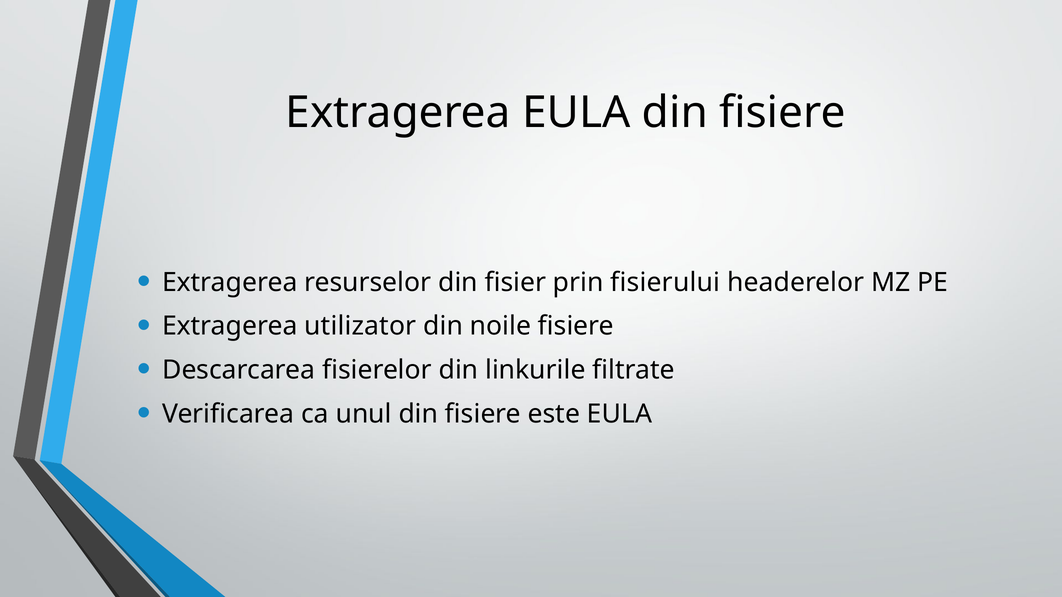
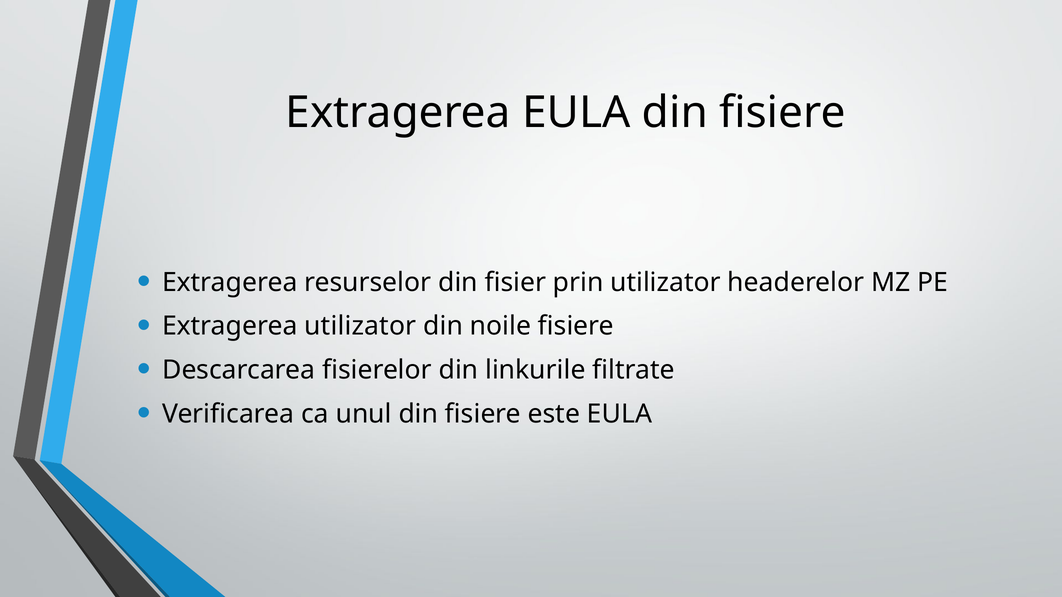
prin fisierului: fisierului -> utilizator
